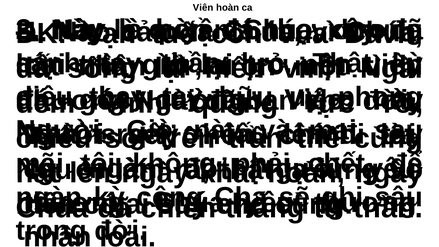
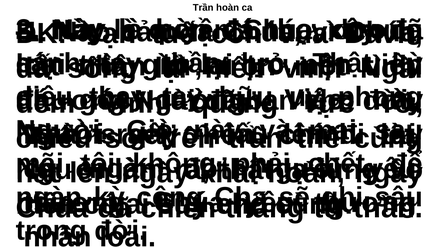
Viên at (203, 8): Viên -> Trần
